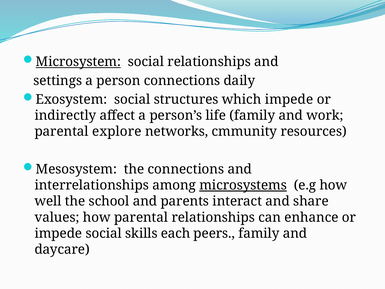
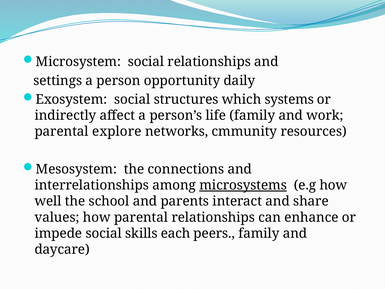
Microsystem underline: present -> none
person connections: connections -> opportunity
which impede: impede -> systems
